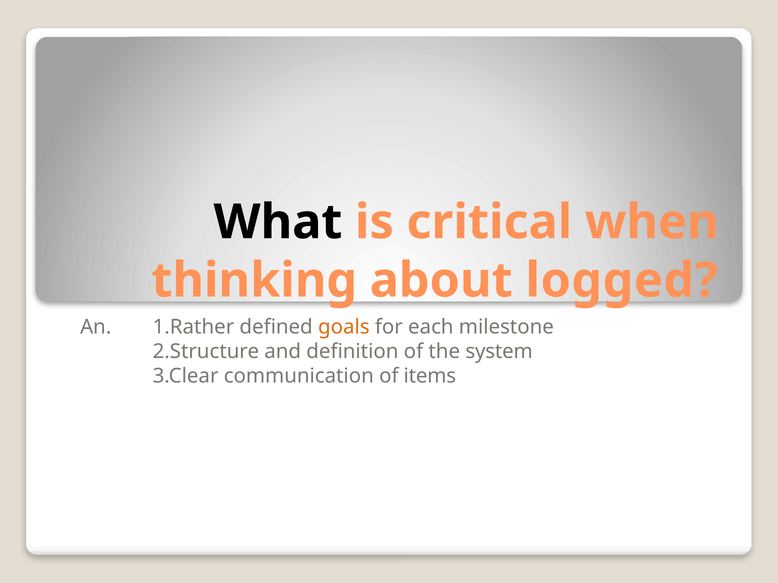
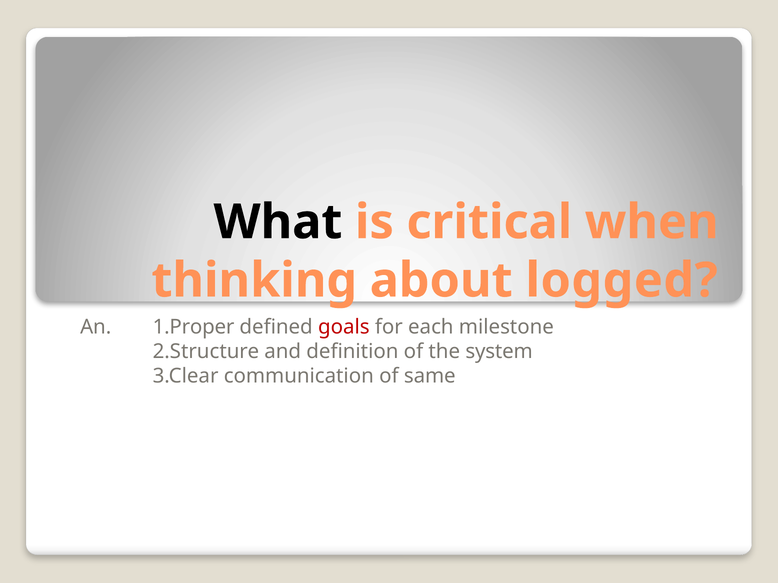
1.Rather: 1.Rather -> 1.Proper
goals colour: orange -> red
items: items -> same
